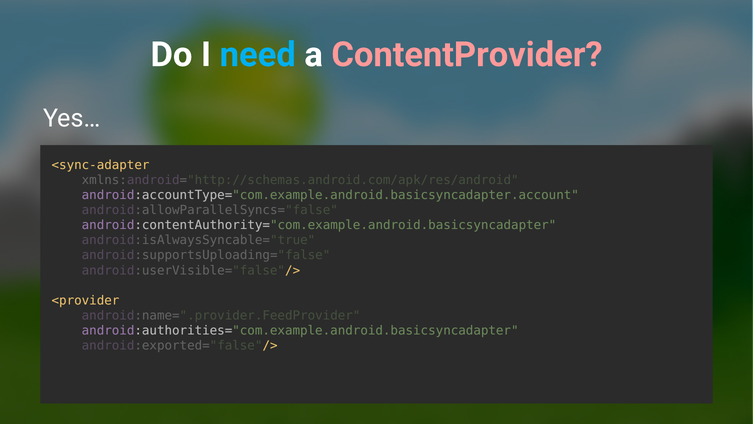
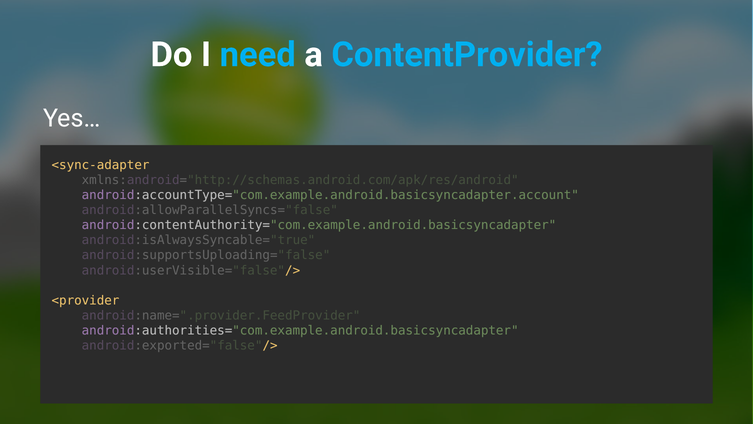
ContentProvider colour: pink -> light blue
